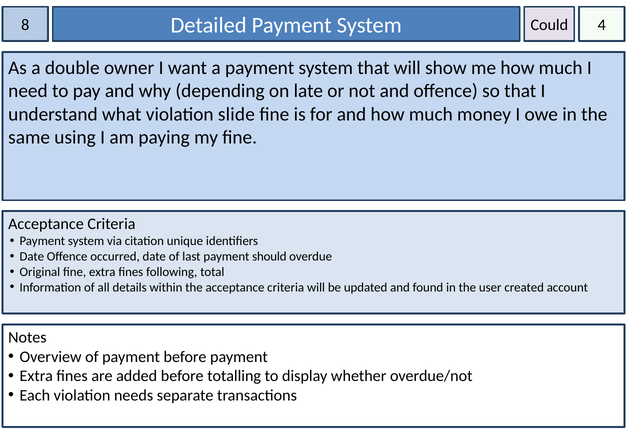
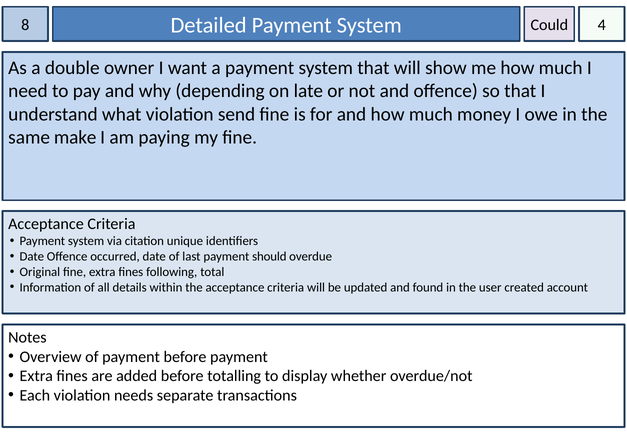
slide: slide -> send
using: using -> make
